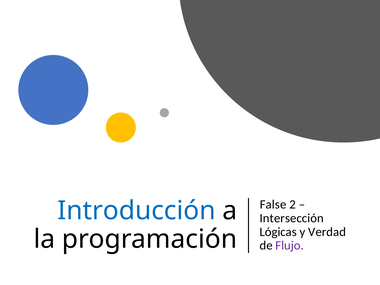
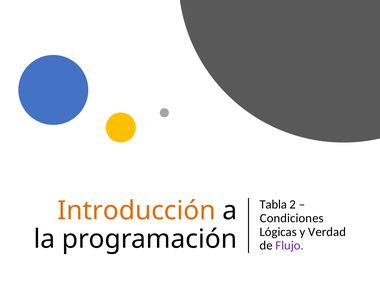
False: False -> Tabla
Introducción colour: blue -> orange
Intersección: Intersección -> Condiciones
